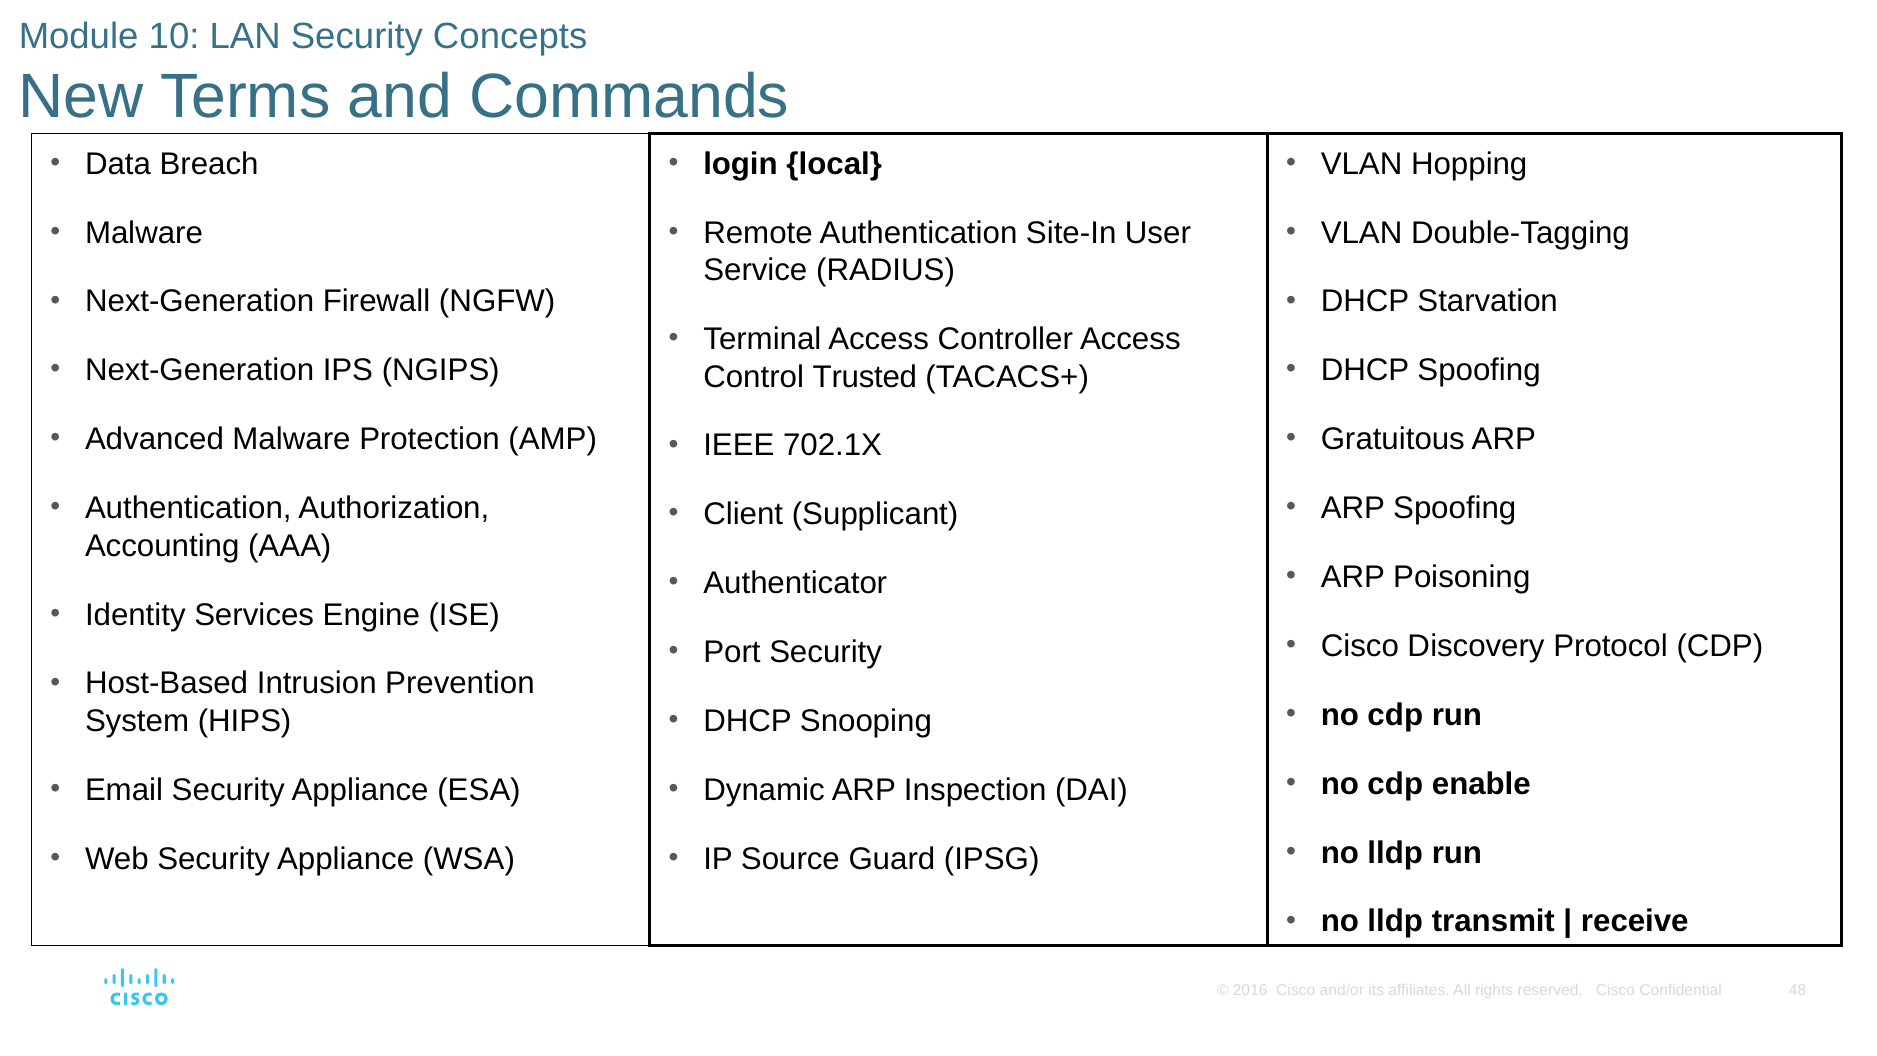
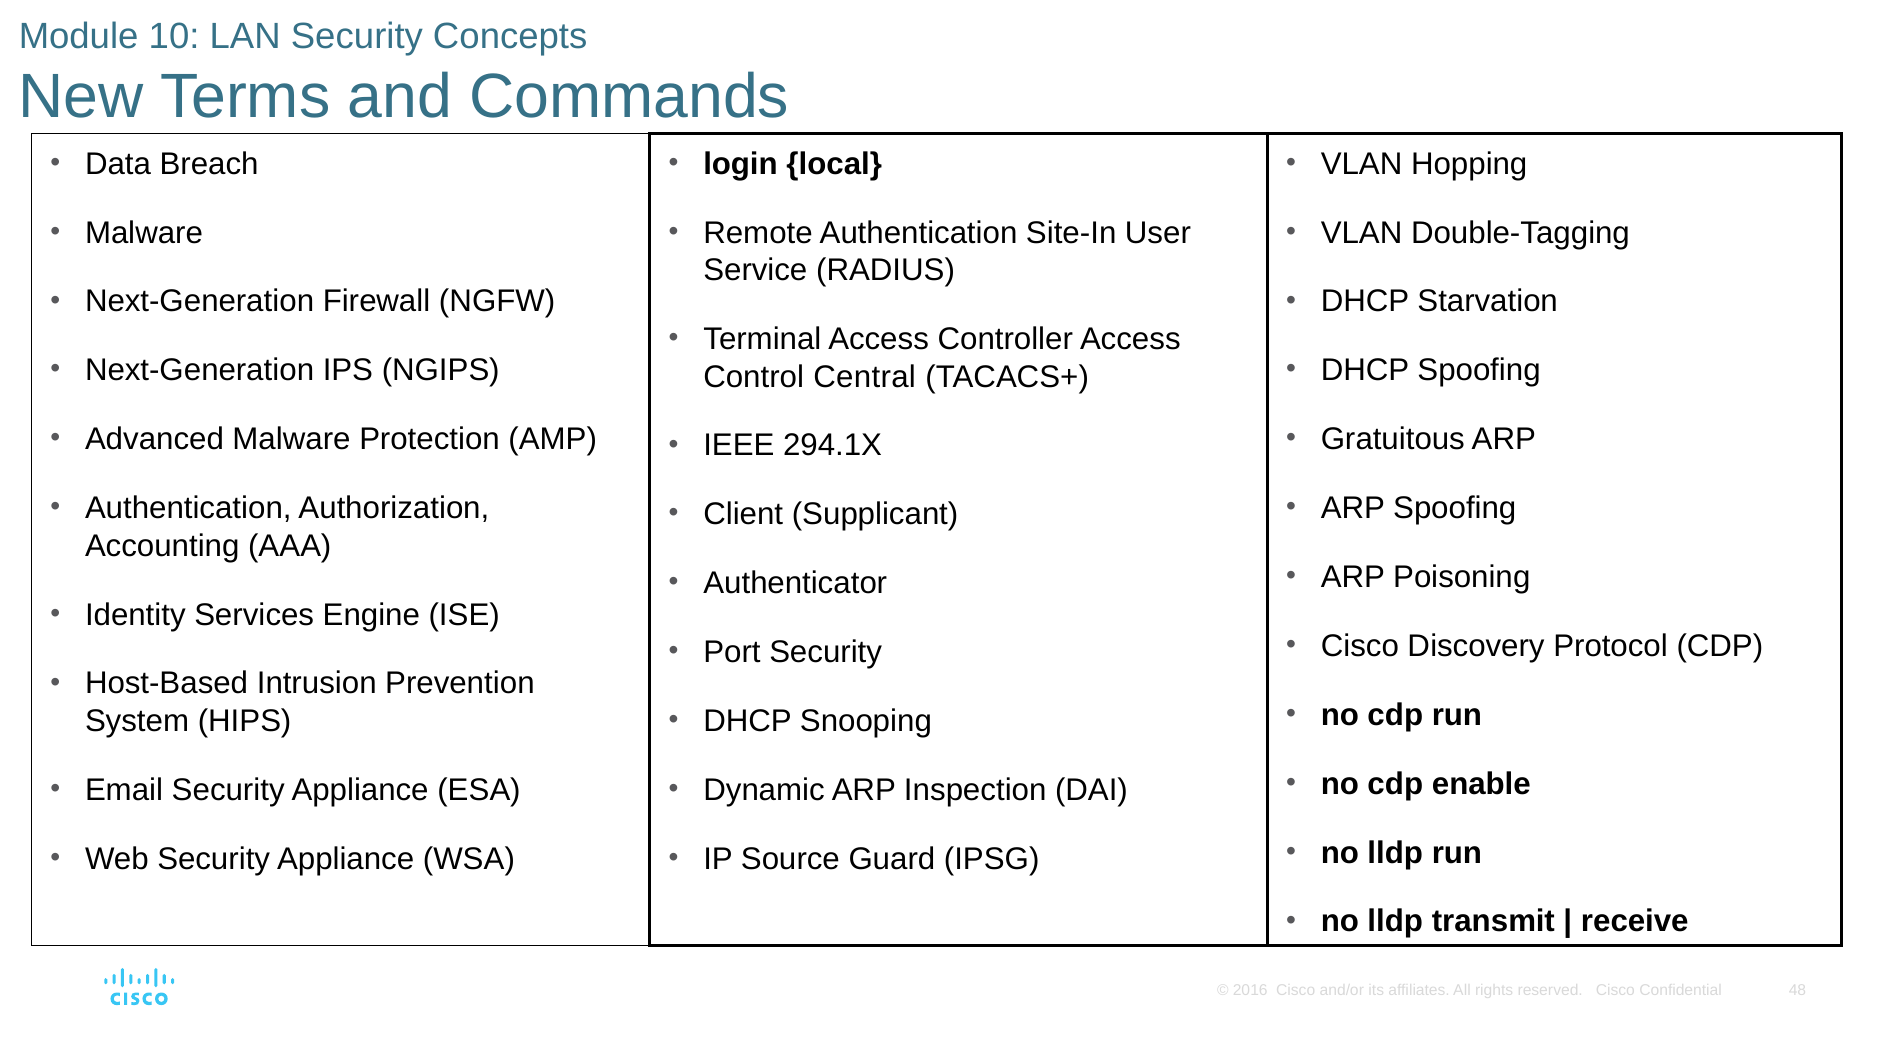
Trusted: Trusted -> Central
702.1X: 702.1X -> 294.1X
